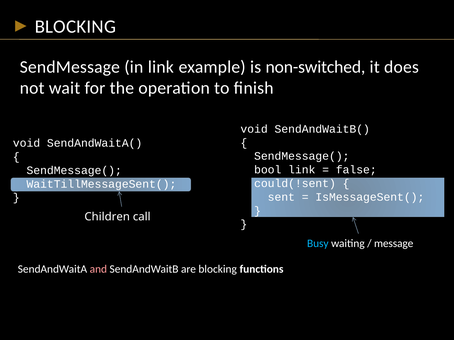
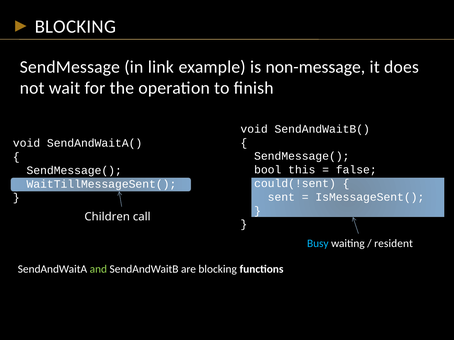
non-switched: non-switched -> non-message
bool link: link -> this
message: message -> resident
and colour: pink -> light green
